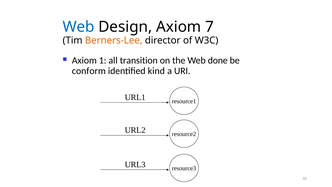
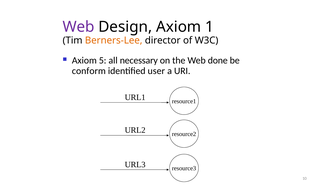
Web at (79, 27) colour: blue -> purple
7: 7 -> 1
1: 1 -> 5
transition: transition -> necessary
kind: kind -> user
